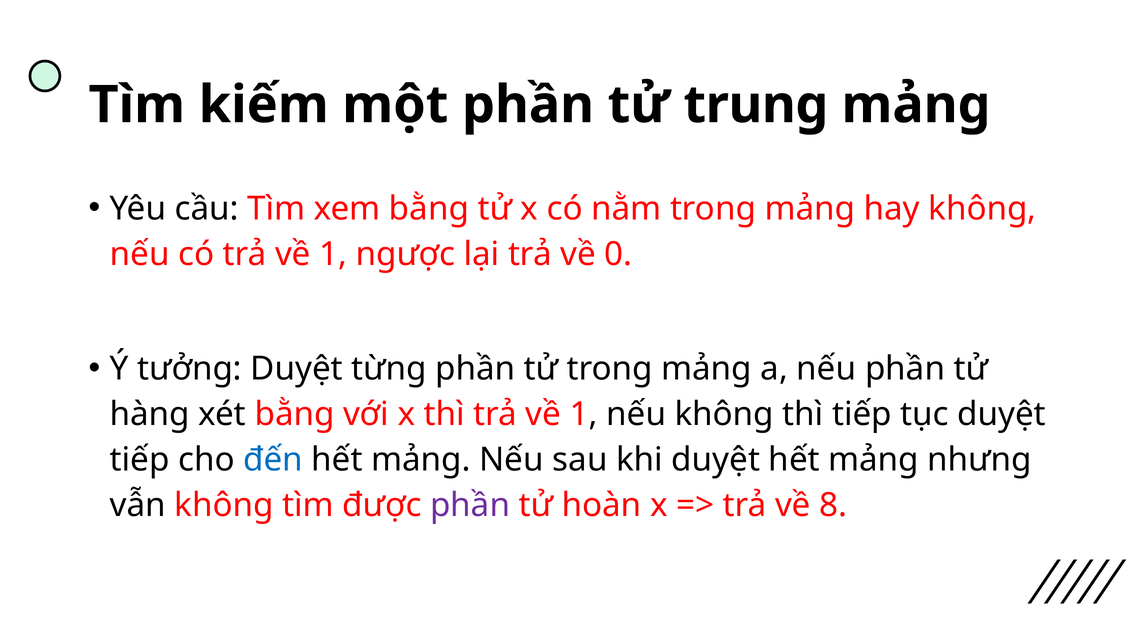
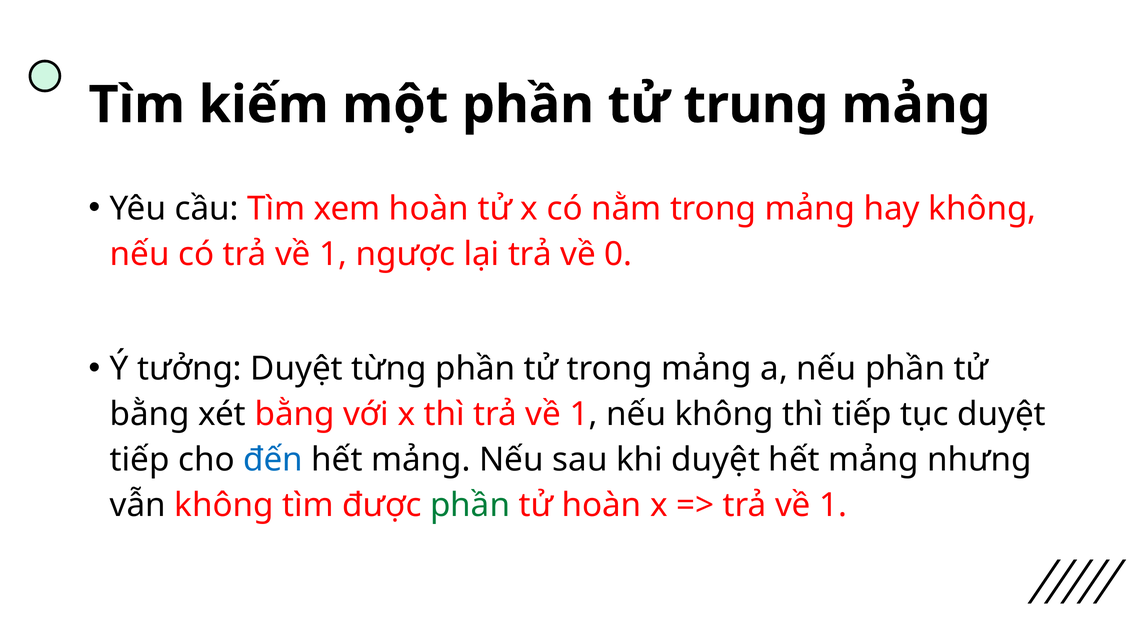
xem bằng: bằng -> hoàn
hàng at (150, 414): hàng -> bằng
phần at (470, 505) colour: purple -> green
8 at (833, 505): 8 -> 1
